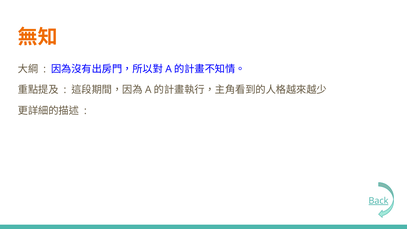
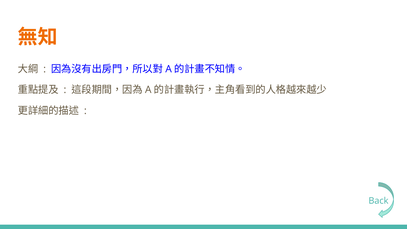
Back underline: present -> none
